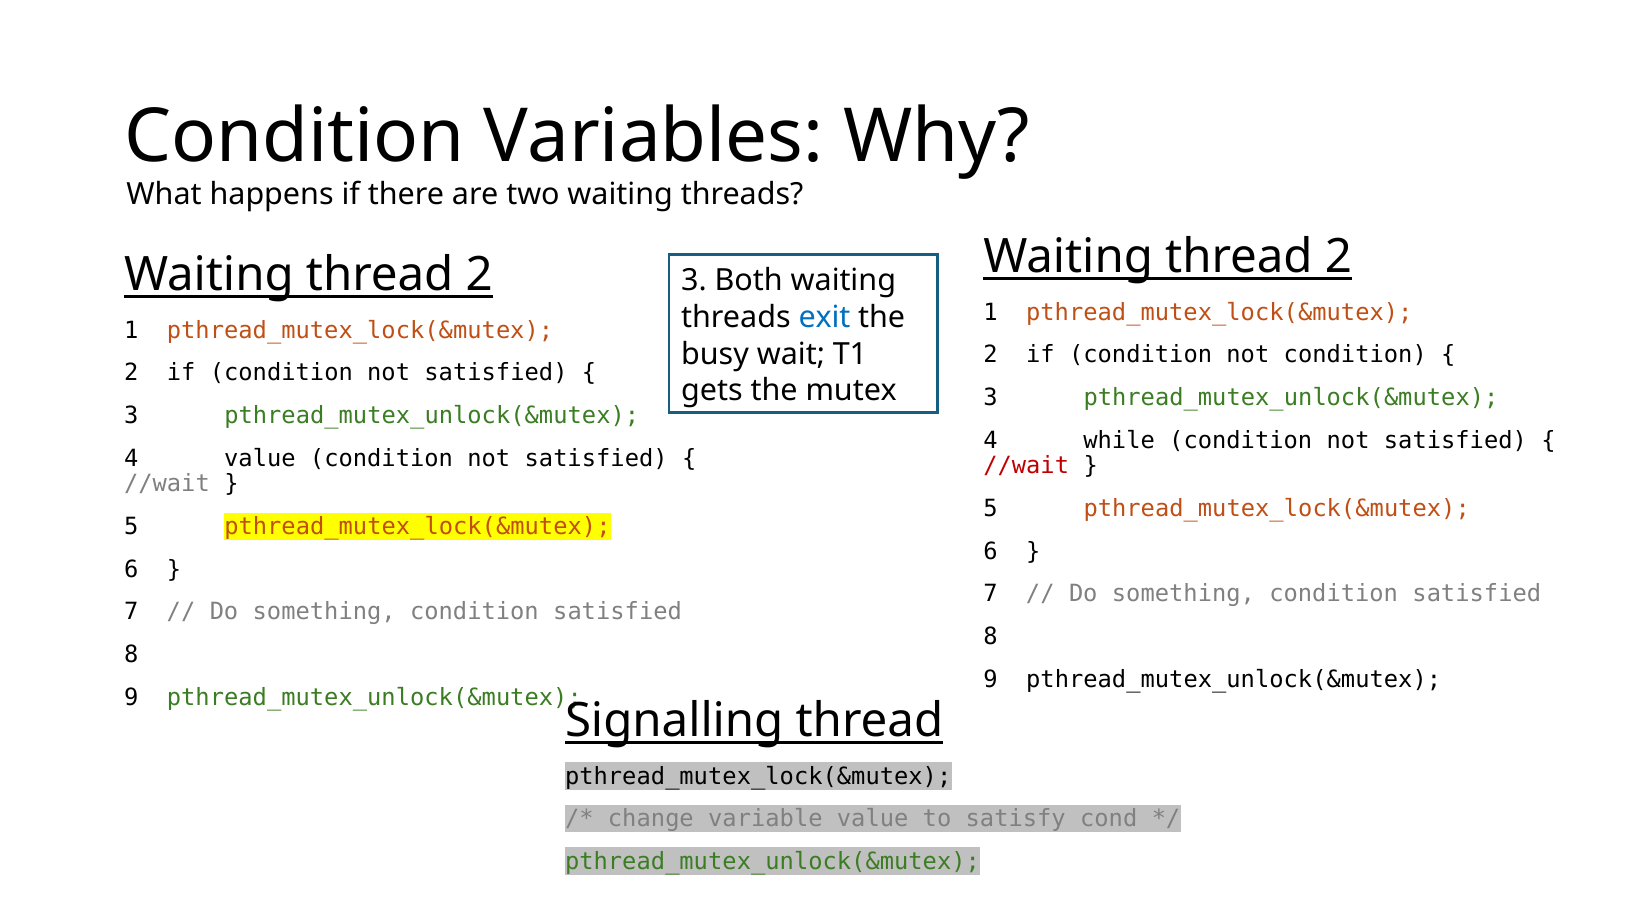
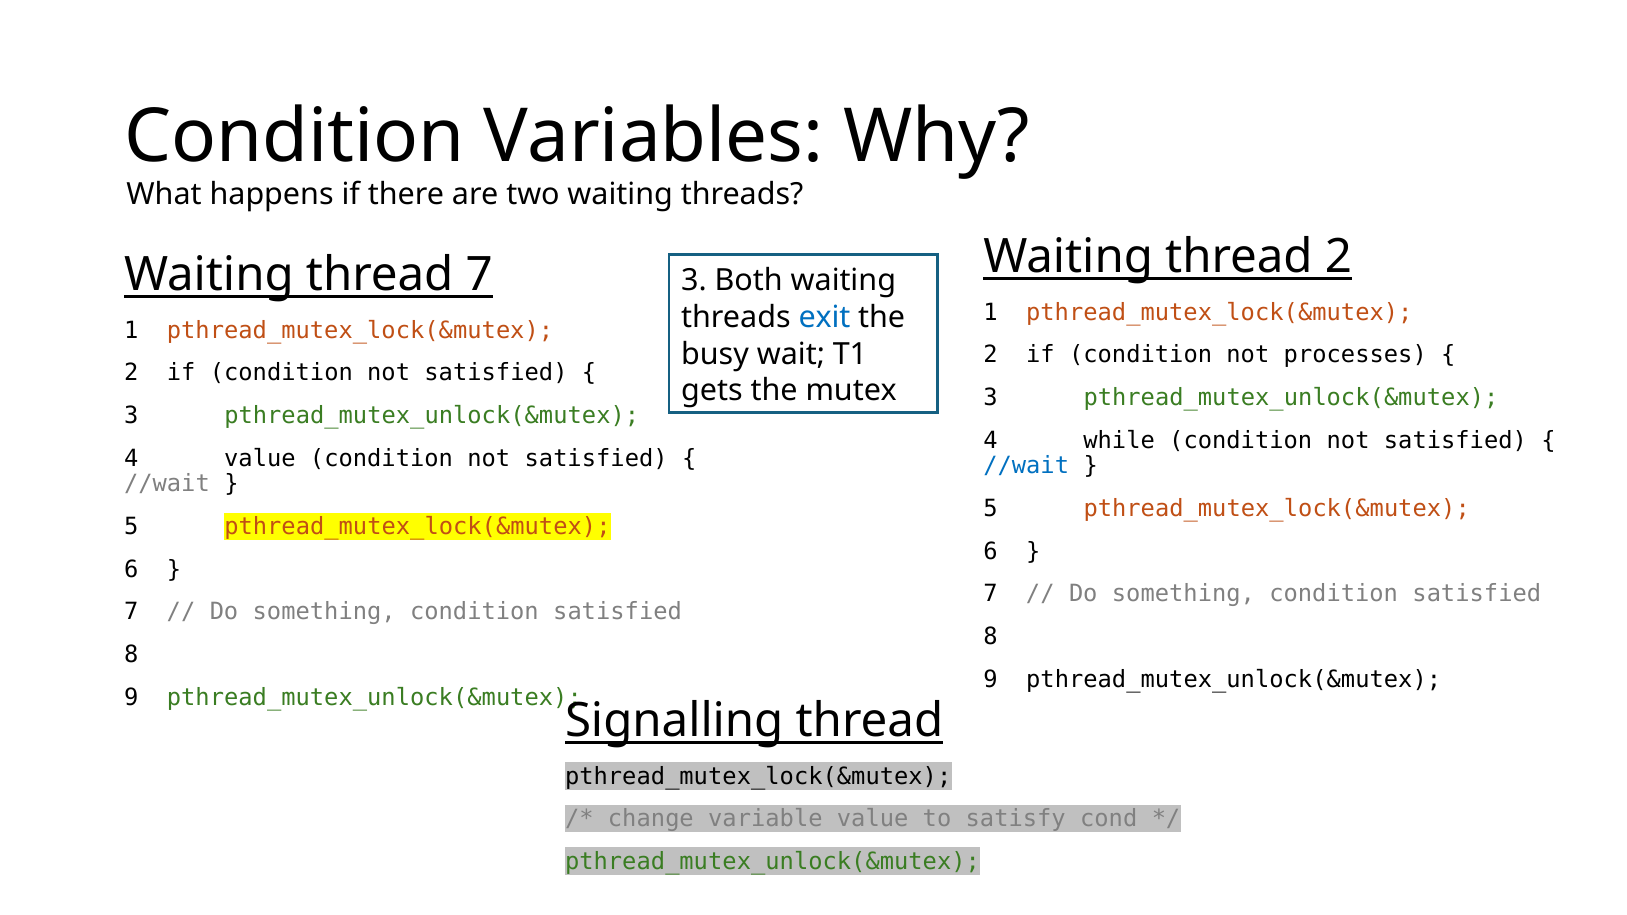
2 at (479, 275): 2 -> 7
not condition: condition -> processes
//wait at (1026, 466) colour: red -> blue
